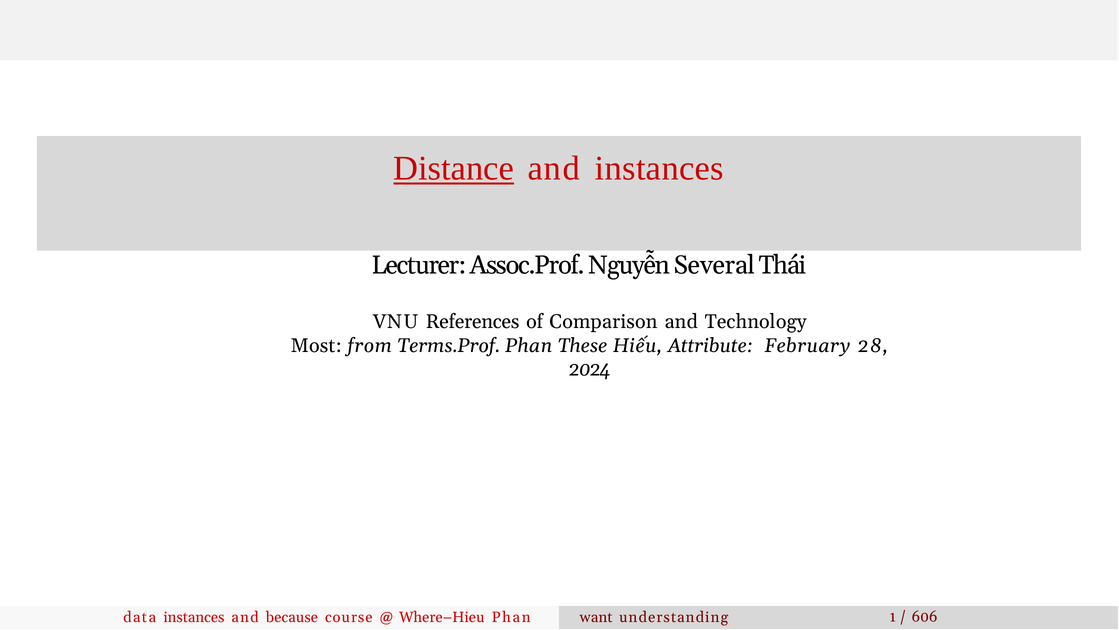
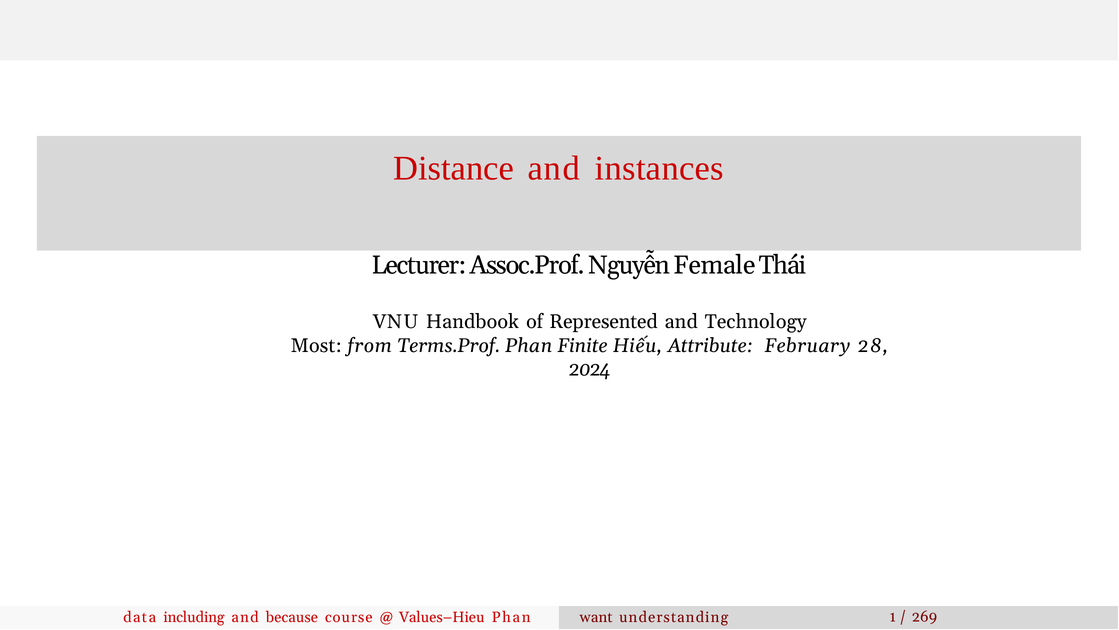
Distance underline: present -> none
Several: Several -> Female
References: References -> Handbook
Comparison: Comparison -> Represented
These: These -> Finite
data instances: instances -> including
Where–Hieu: Where–Hieu -> Values–Hieu
606: 606 -> 269
